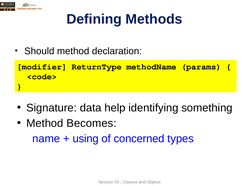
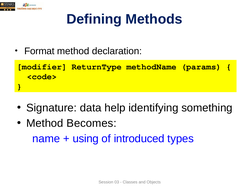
Should: Should -> Format
concerned: concerned -> introduced
